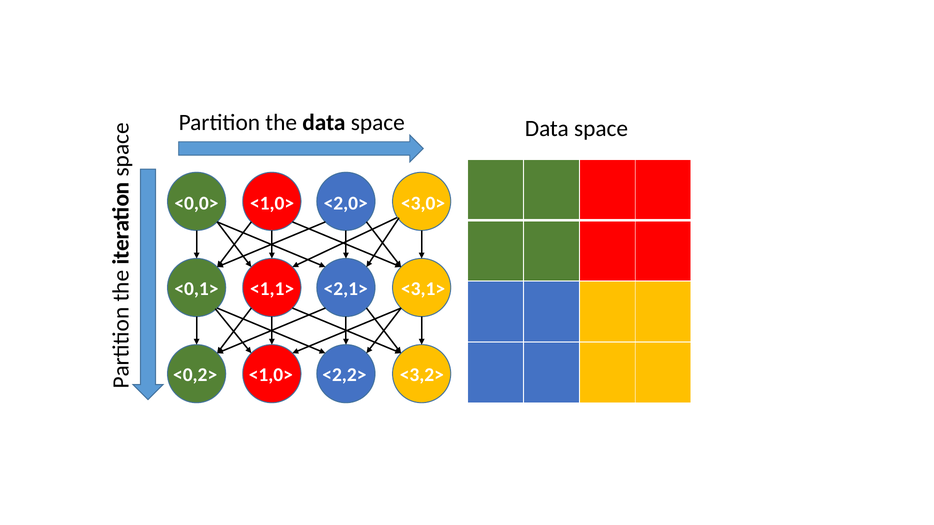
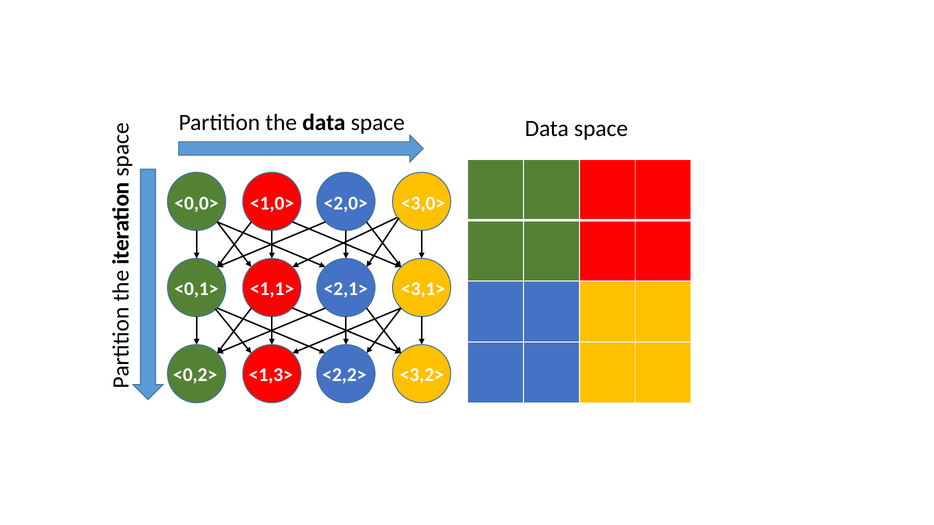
<1,0> at (271, 375): <1,0> -> <1,3>
